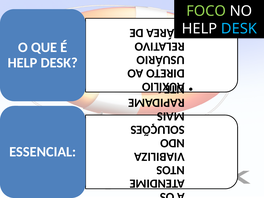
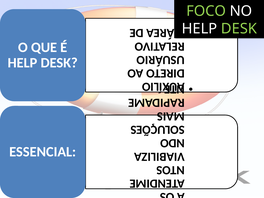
DESK at (239, 29) colour: light blue -> light green
